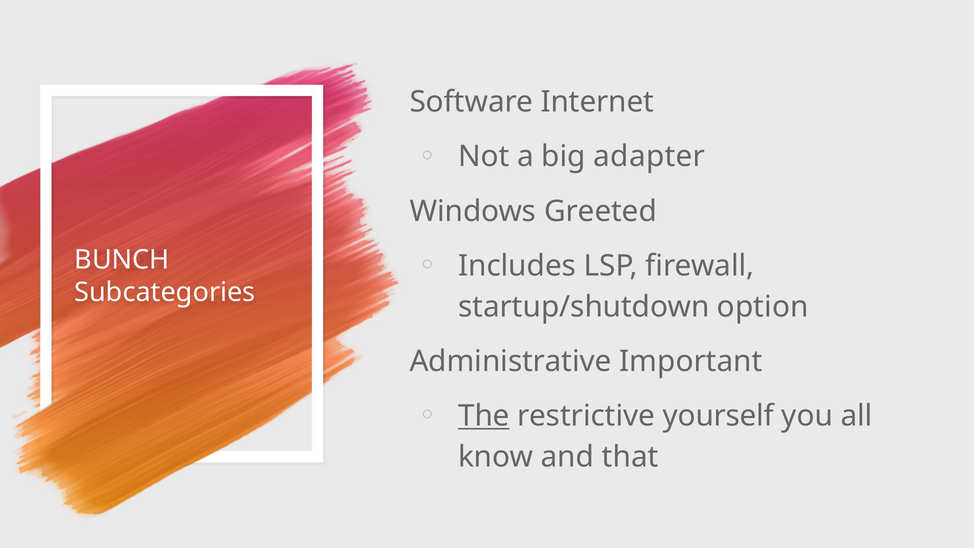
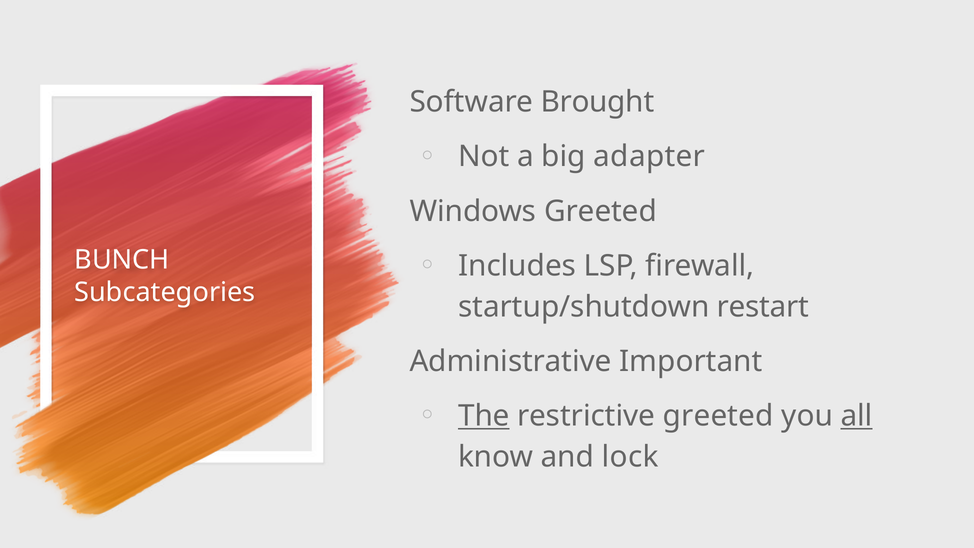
Internet: Internet -> Brought
option: option -> restart
restrictive yourself: yourself -> greeted
all underline: none -> present
that: that -> lock
